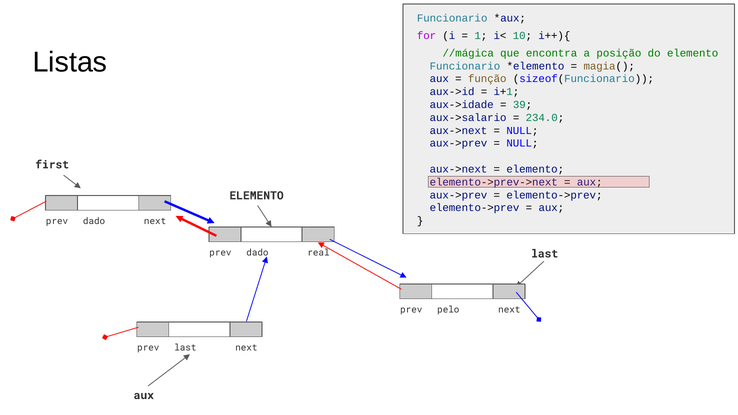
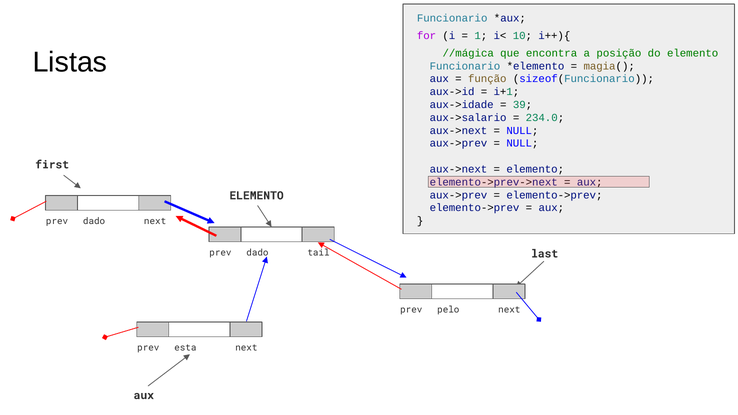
real: real -> tail
last at (185, 348): last -> esta
